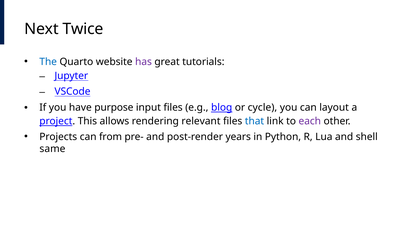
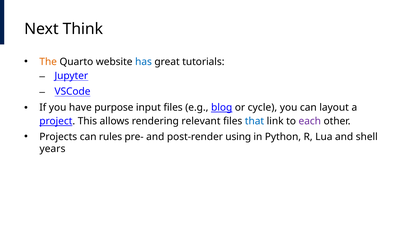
Twice: Twice -> Think
The colour: blue -> orange
has colour: purple -> blue
from: from -> rules
years: years -> using
same: same -> years
